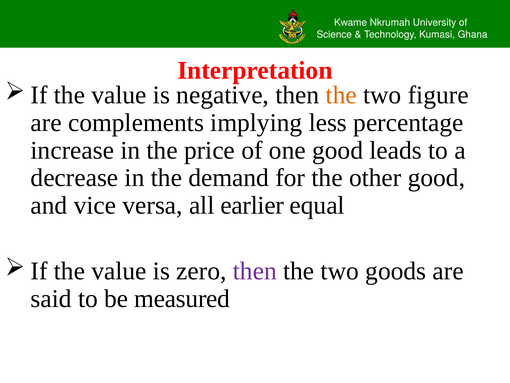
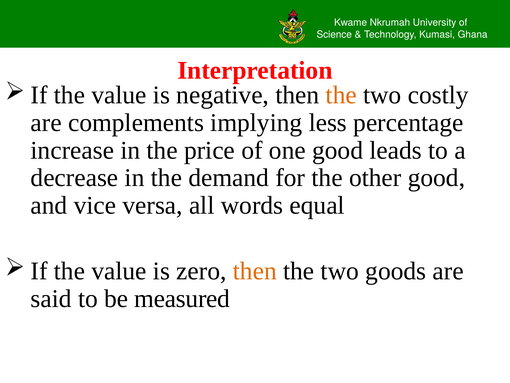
figure: figure -> costly
earlier: earlier -> words
then at (255, 271) colour: purple -> orange
